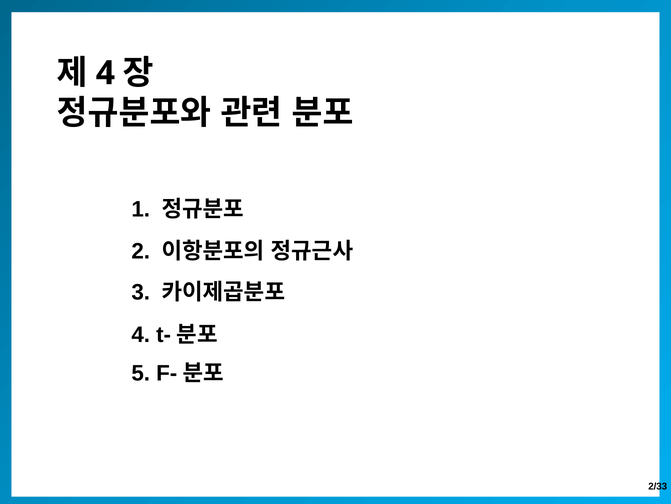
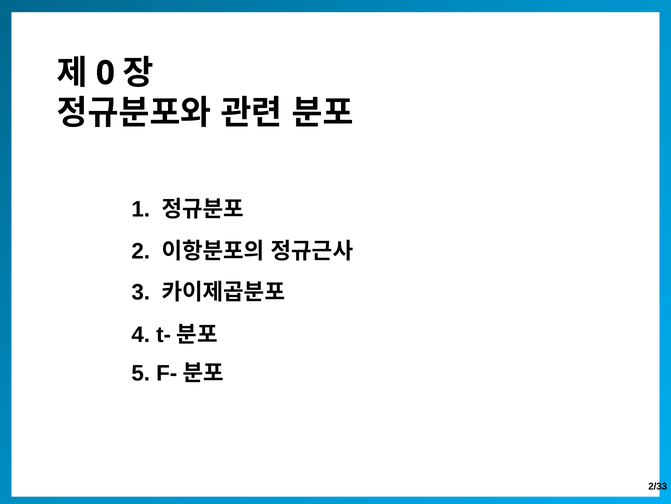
4 at (105, 73): 4 -> 0
